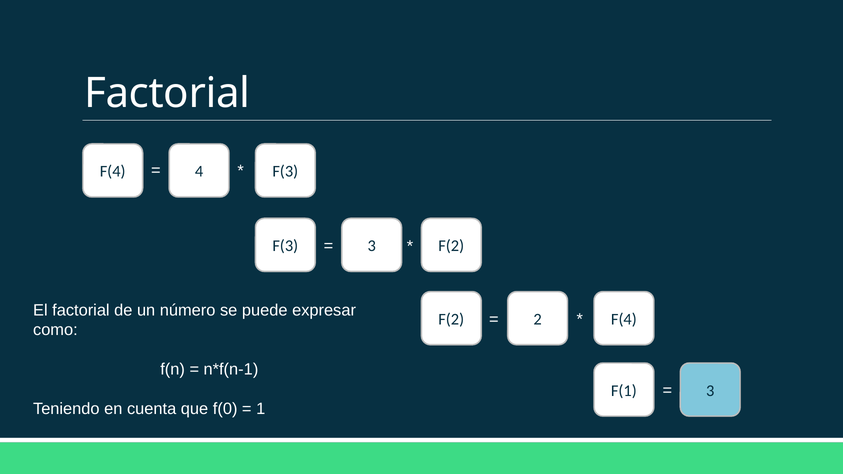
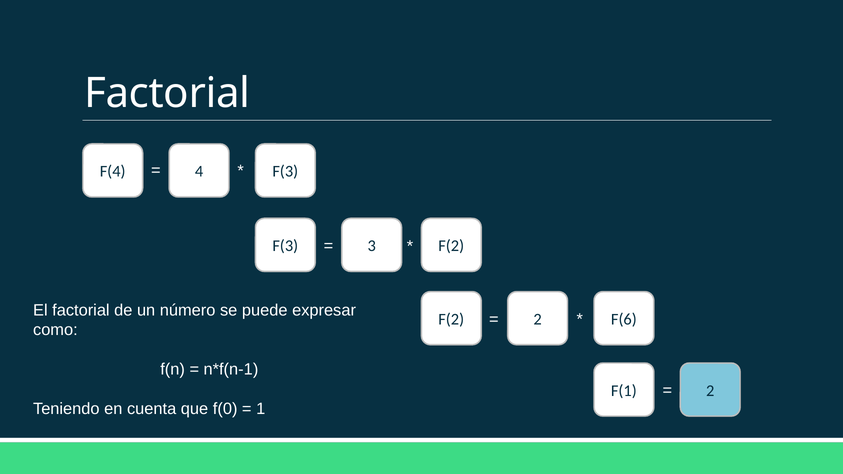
2 F(4: F(4 -> F(6
F(1 3: 3 -> 2
